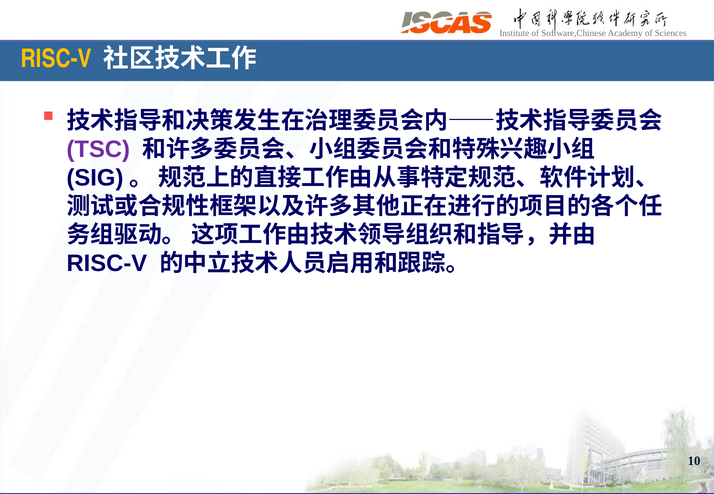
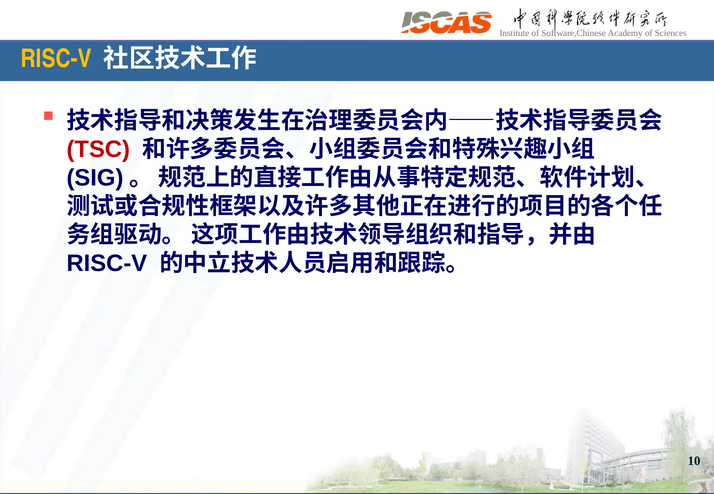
TSC colour: purple -> red
